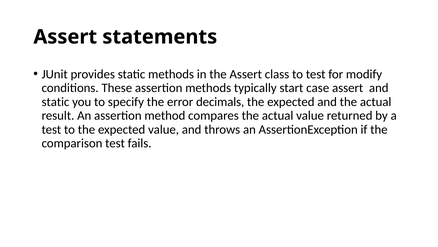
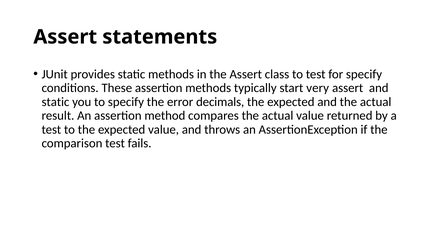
for modify: modify -> specify
case: case -> very
